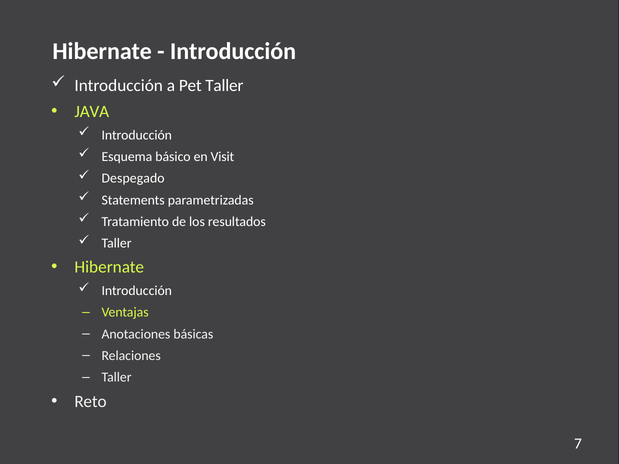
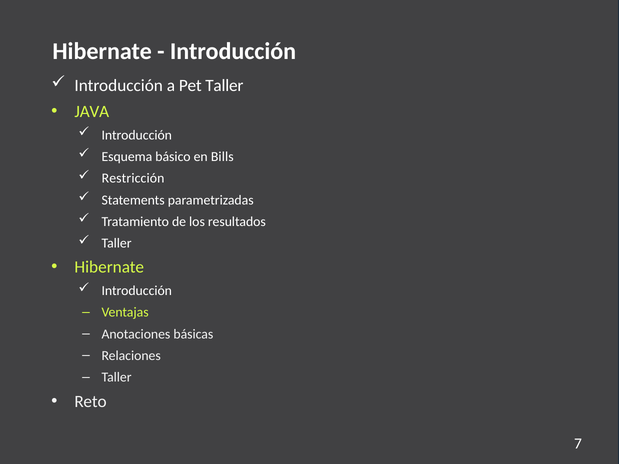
Visit: Visit -> Bills
Despegado: Despegado -> Restricción
